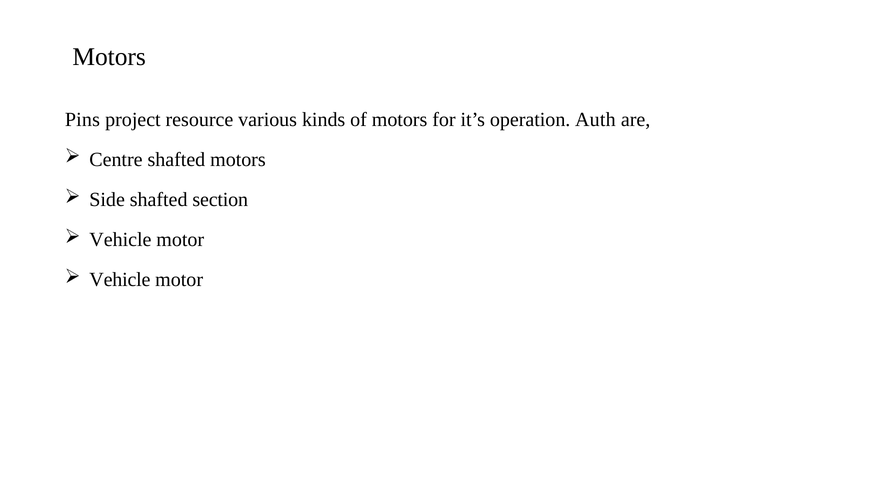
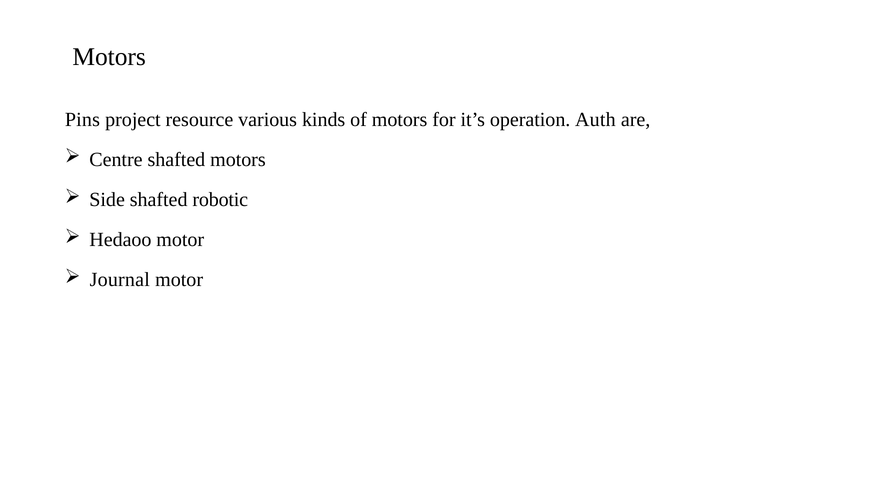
section: section -> robotic
Vehicle at (120, 240): Vehicle -> Hedaoo
Vehicle at (120, 280): Vehicle -> Journal
